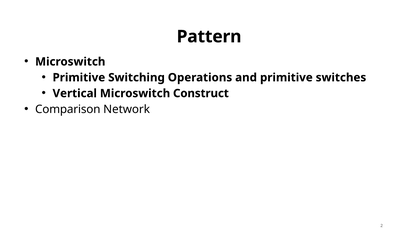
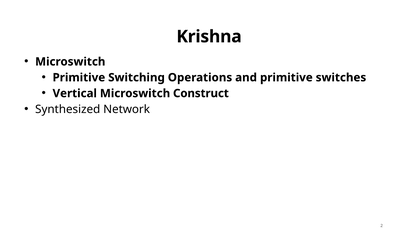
Pattern: Pattern -> Krishna
Comparison: Comparison -> Synthesized
